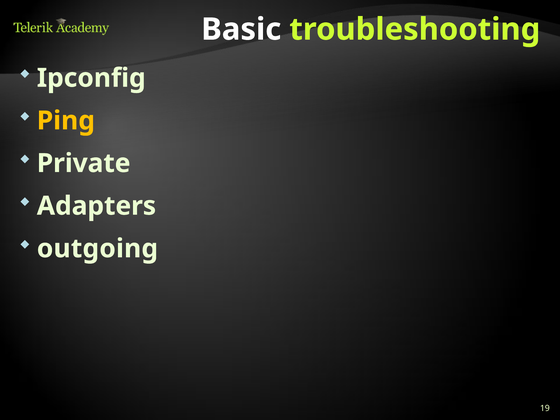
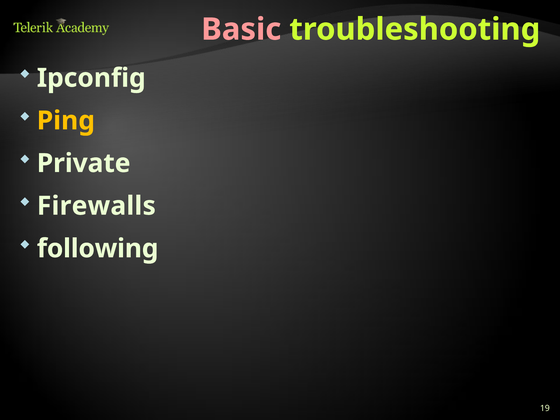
Basic colour: white -> pink
Adapters: Adapters -> Firewalls
outgoing: outgoing -> following
